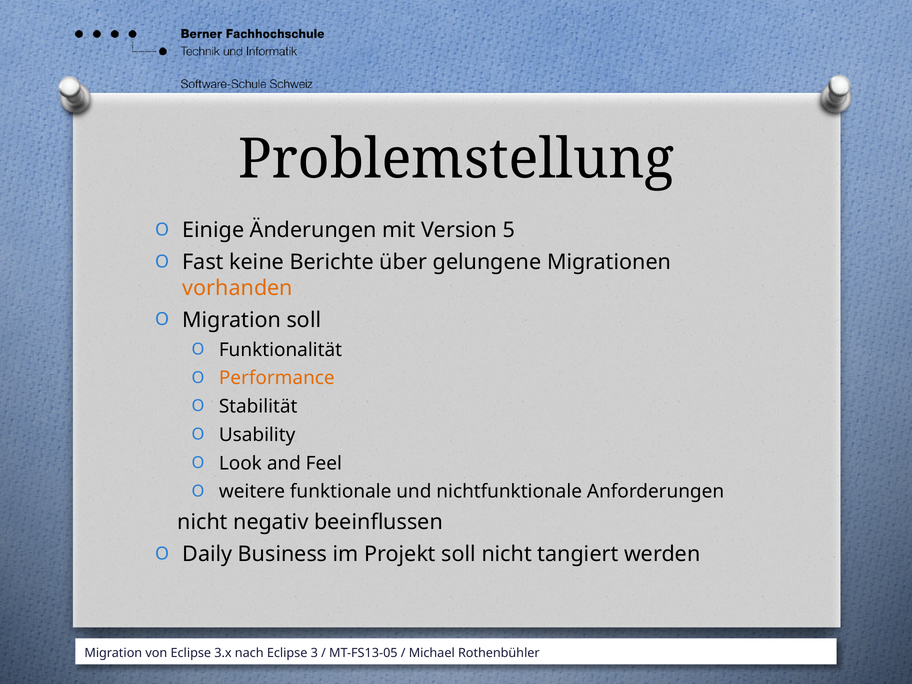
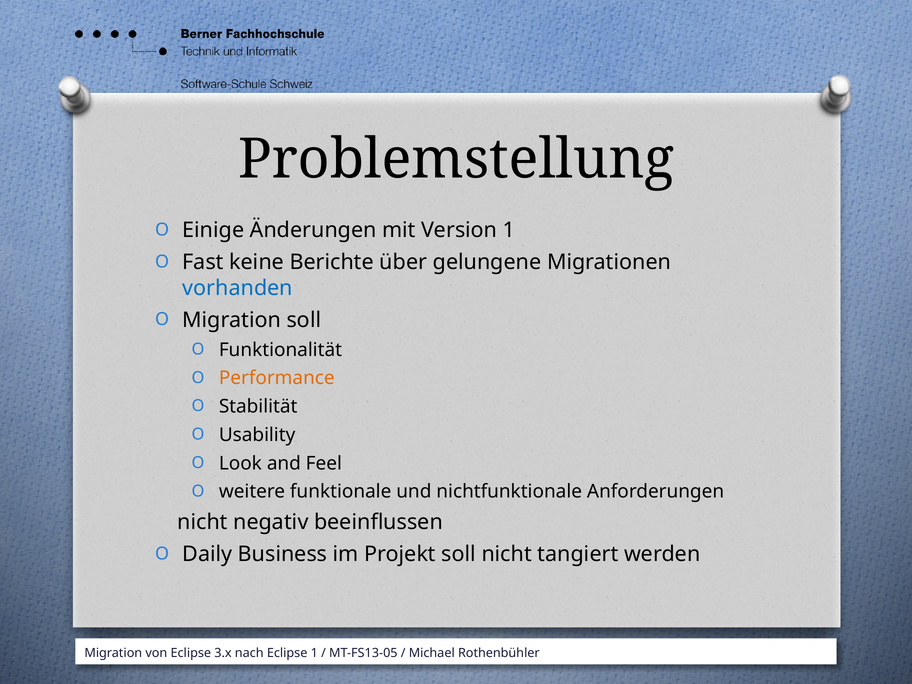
Version 5: 5 -> 1
vorhanden colour: orange -> blue
3 at (314, 653): 3 -> 1
